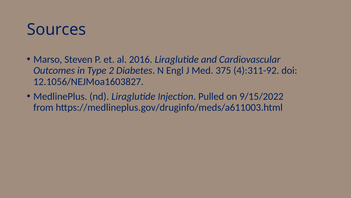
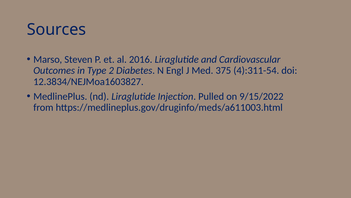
4):311-92: 4):311-92 -> 4):311-54
12.1056/NEJMoa1603827: 12.1056/NEJMoa1603827 -> 12.3834/NEJMoa1603827
